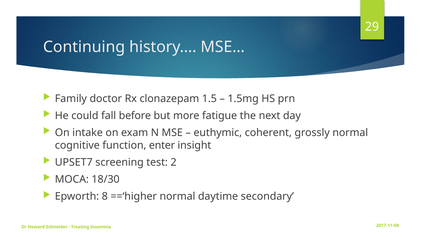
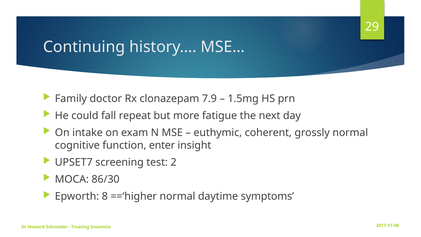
1.5: 1.5 -> 7.9
before: before -> repeat
18/30: 18/30 -> 86/30
secondary: secondary -> symptoms
